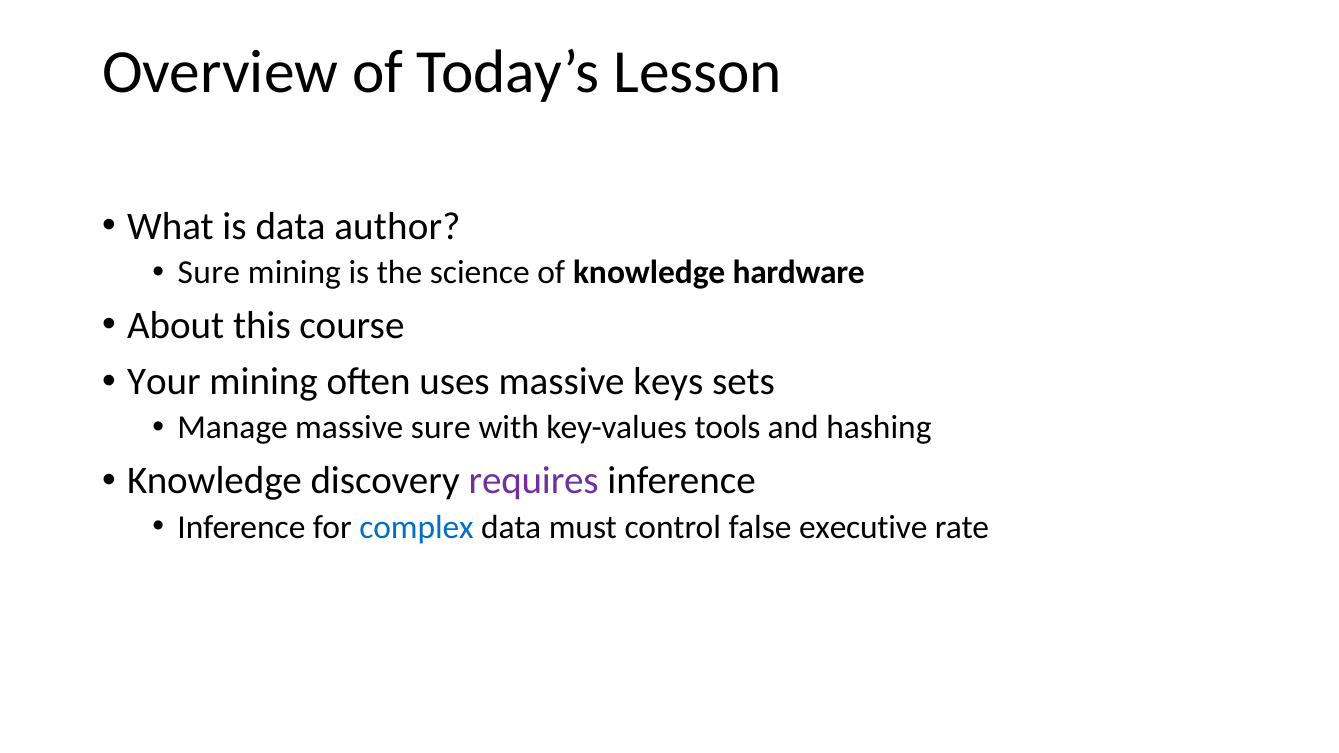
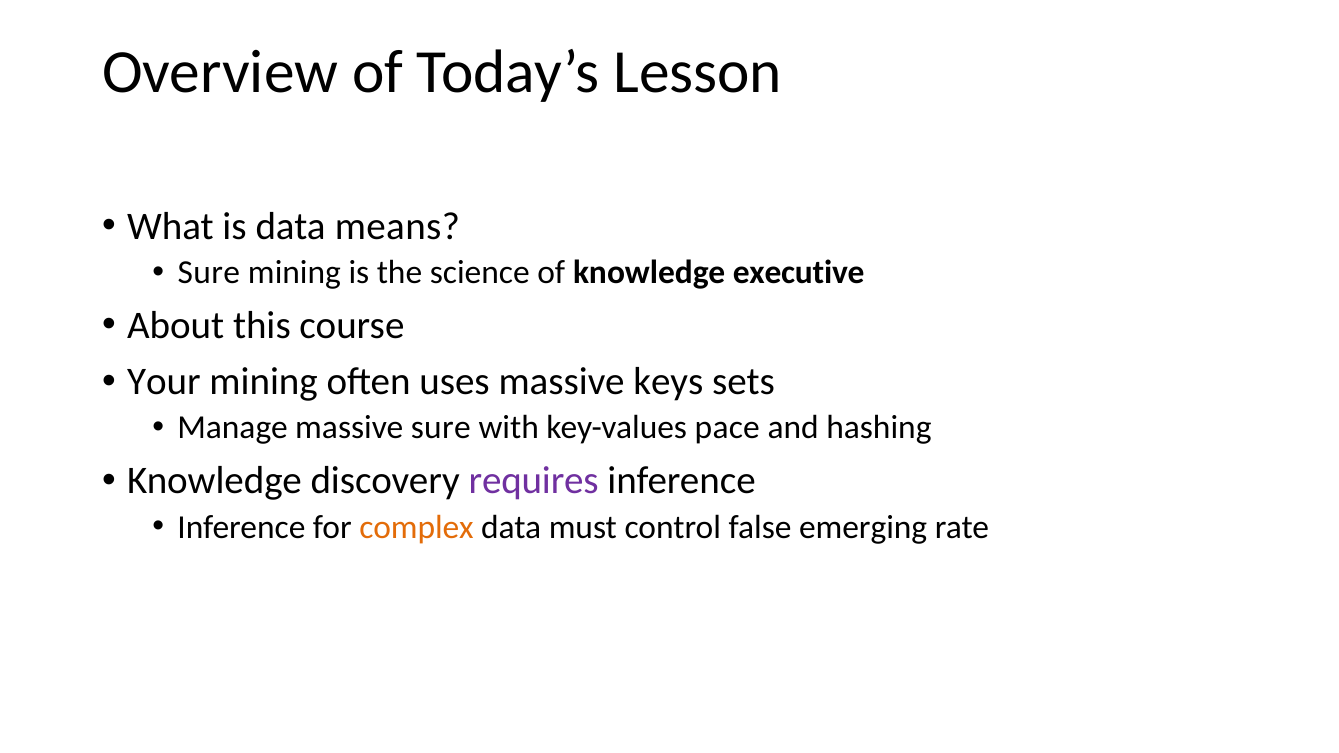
author: author -> means
hardware: hardware -> executive
tools: tools -> pace
complex colour: blue -> orange
executive: executive -> emerging
